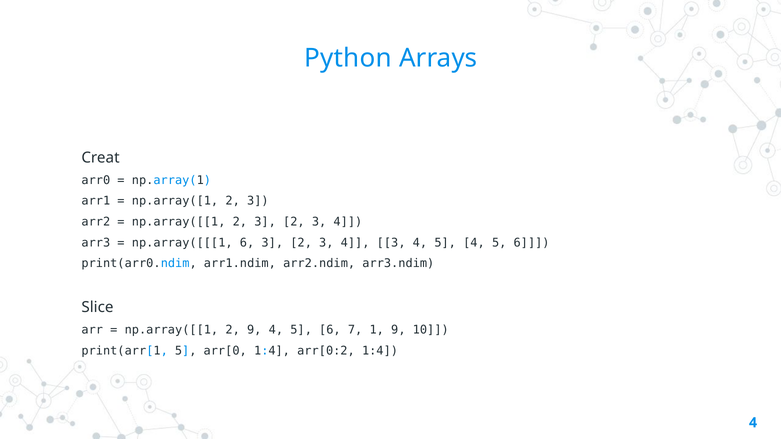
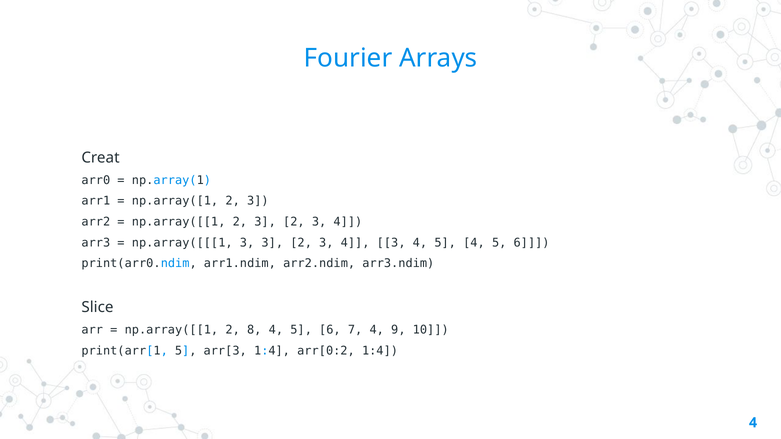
Python: Python -> Fourier
np.array([[[1 6: 6 -> 3
2 9: 9 -> 8
7 1: 1 -> 4
arr[0: arr[0 -> arr[3
